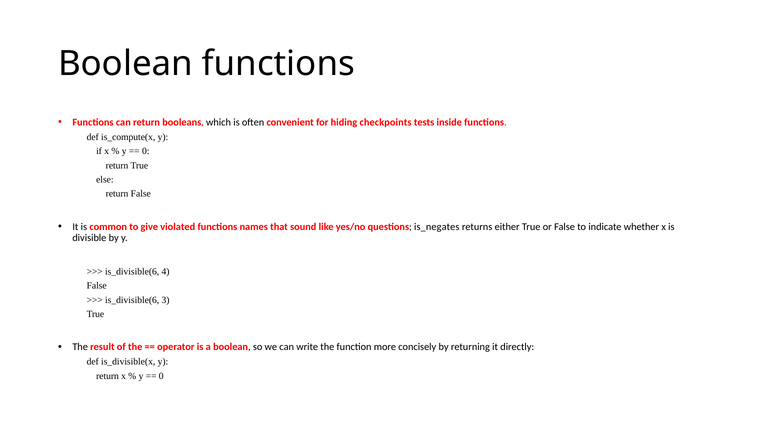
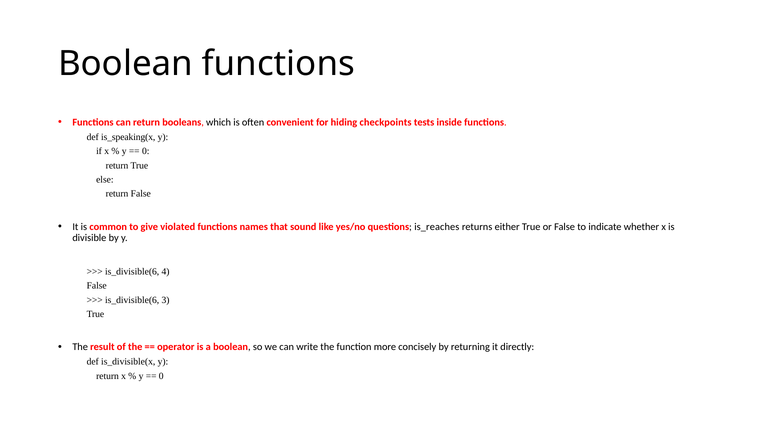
is_compute(x: is_compute(x -> is_speaking(x
is_negates: is_negates -> is_reaches
